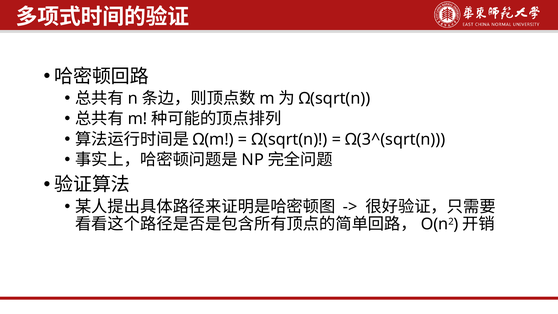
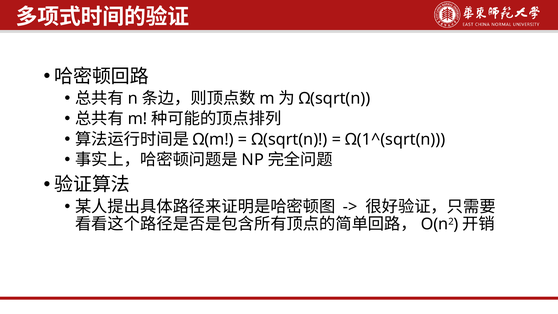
Ω(3^(sqrt(n: Ω(3^(sqrt(n -> Ω(1^(sqrt(n
